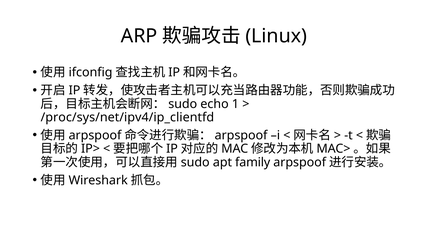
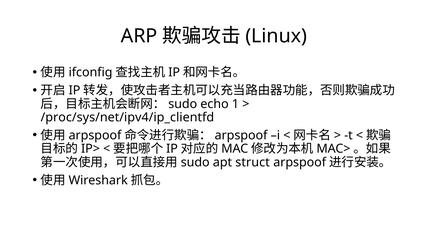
family: family -> struct
